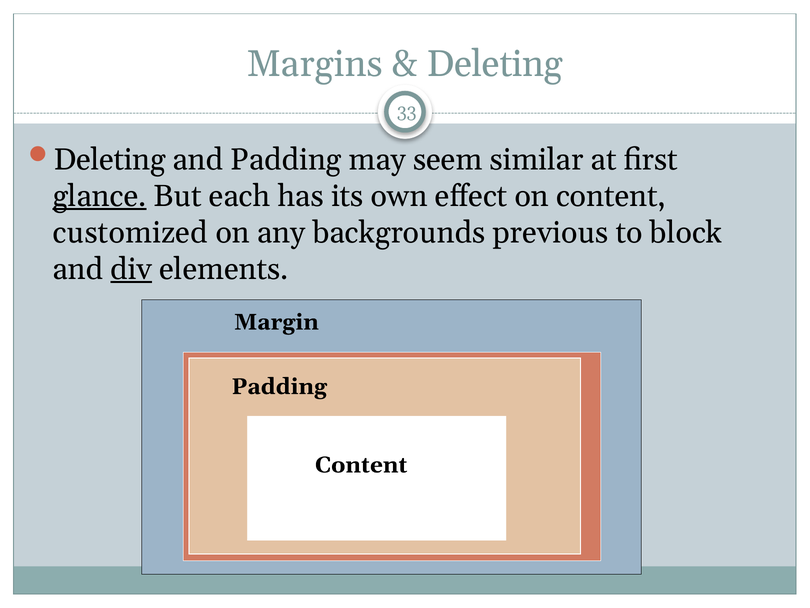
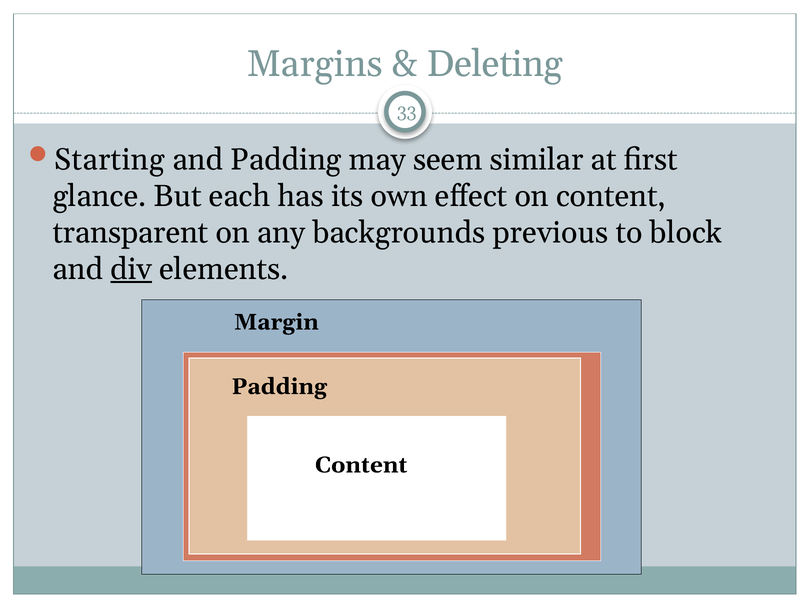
Deleting at (110, 159): Deleting -> Starting
glance underline: present -> none
customized: customized -> transparent
